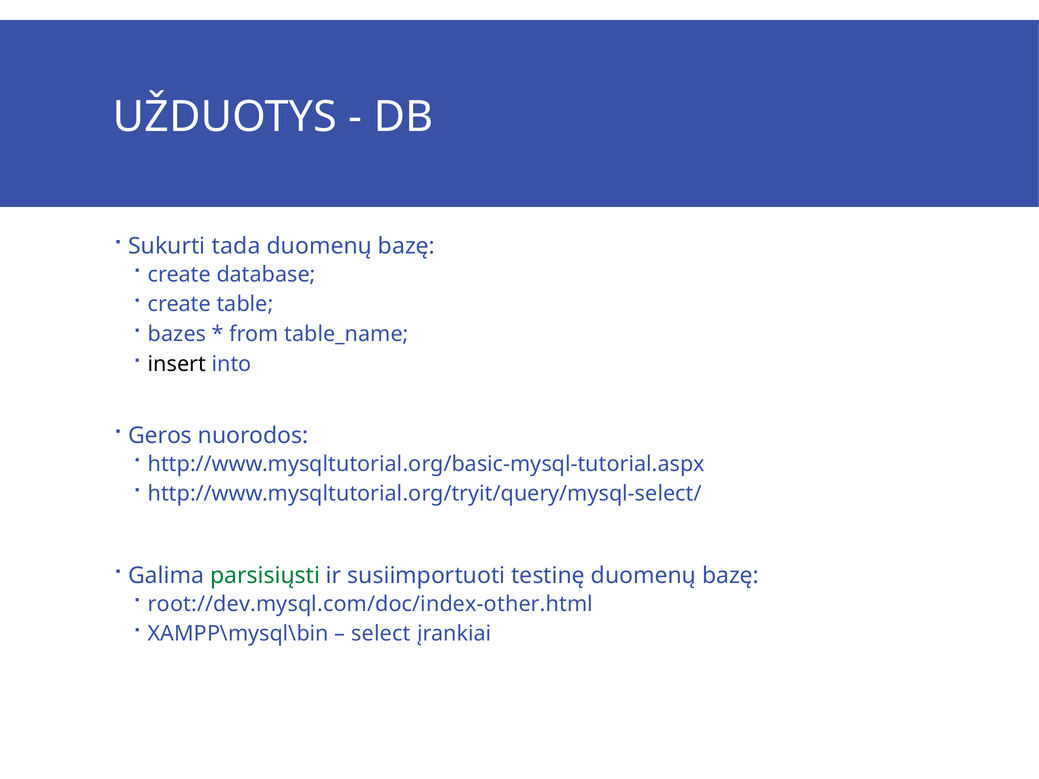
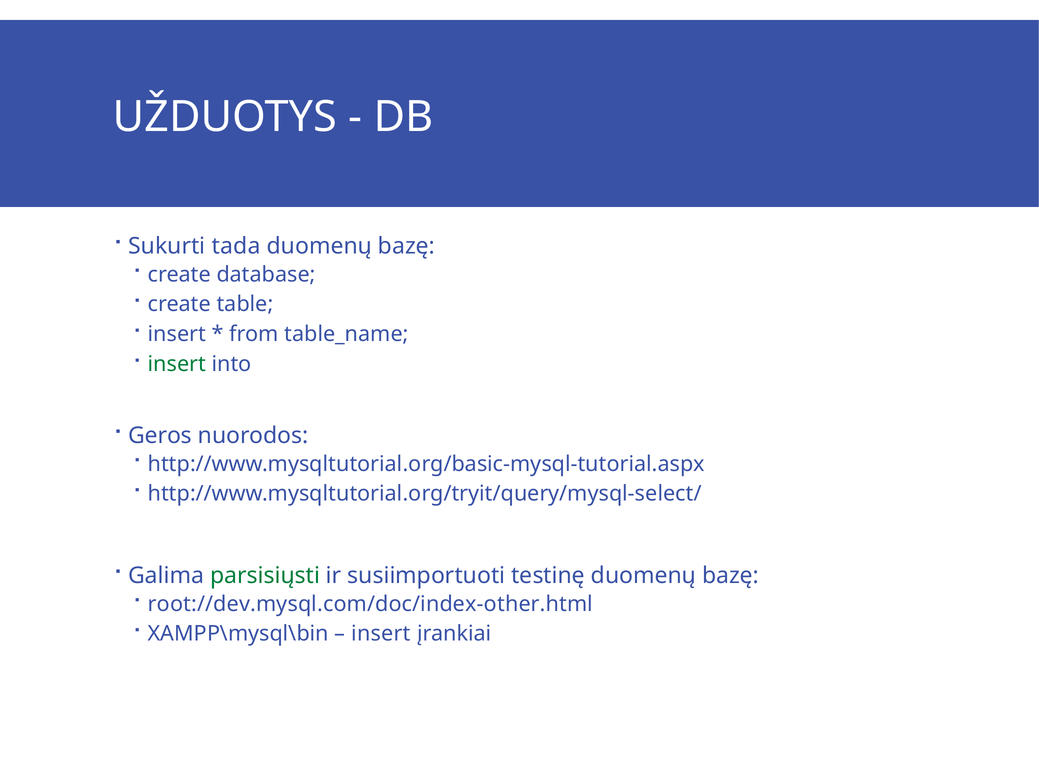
bazes at (177, 334): bazes -> insert
insert at (177, 364) colour: black -> green
select at (381, 634): select -> insert
